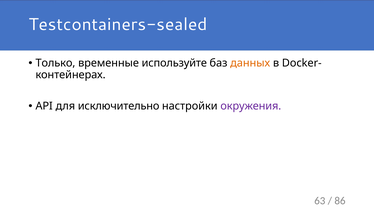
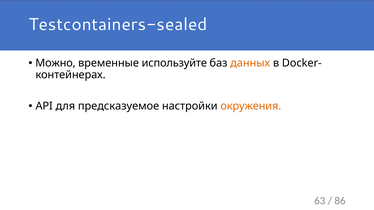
Только: Только -> Можно
исключительно: исключительно -> предсказуемое
окружения colour: purple -> orange
